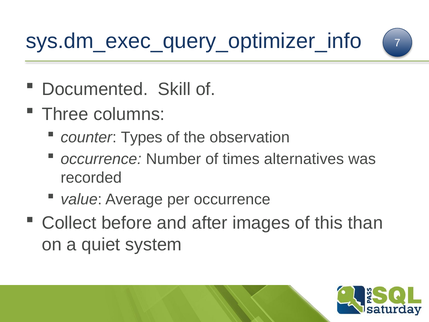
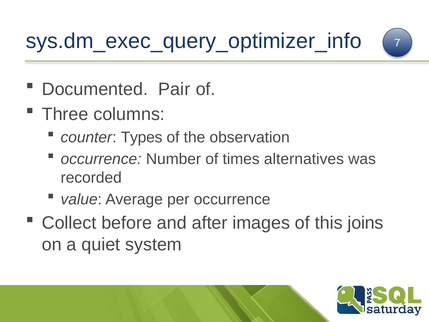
Skill: Skill -> Pair
than: than -> joins
